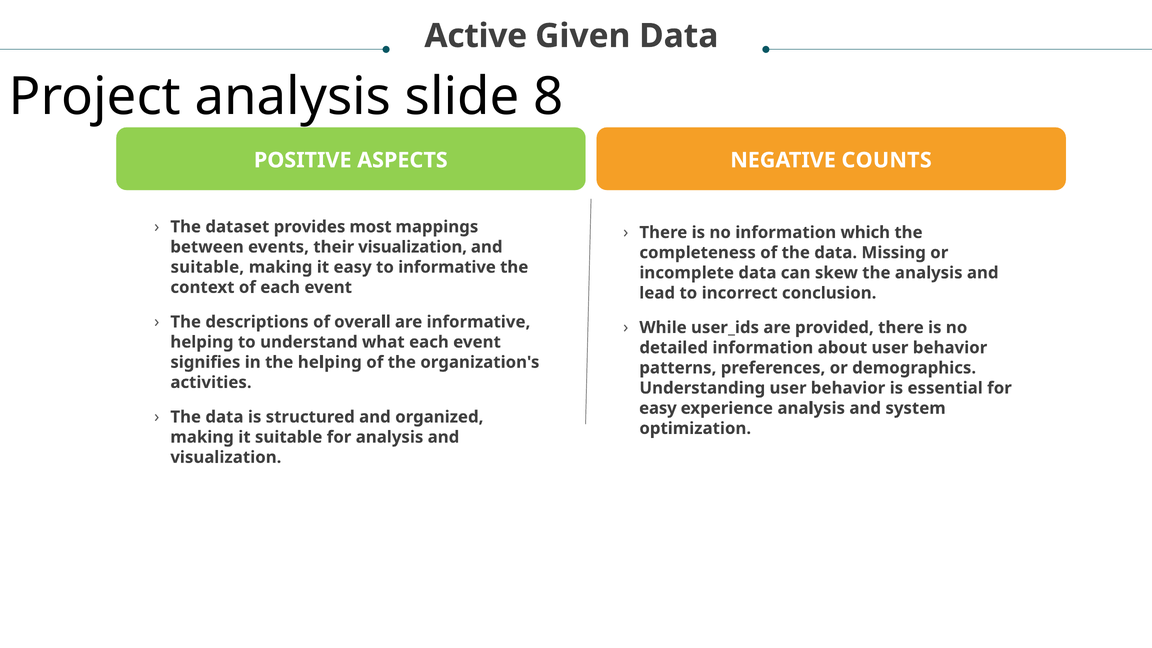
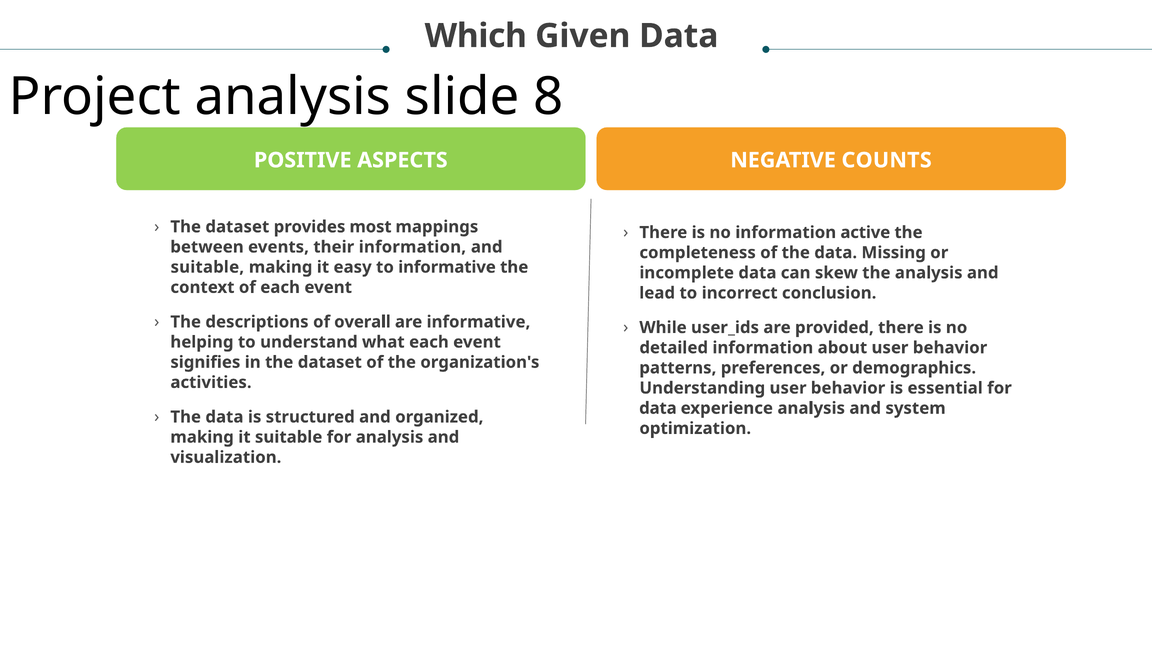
Active: Active -> Which
which: which -> active
their visualization: visualization -> information
in the helping: helping -> dataset
easy at (658, 408): easy -> data
